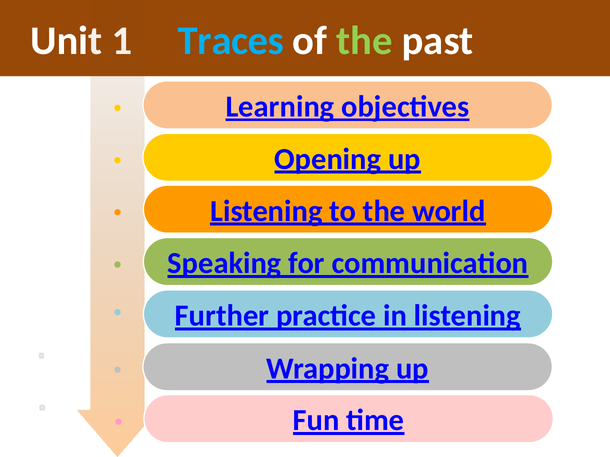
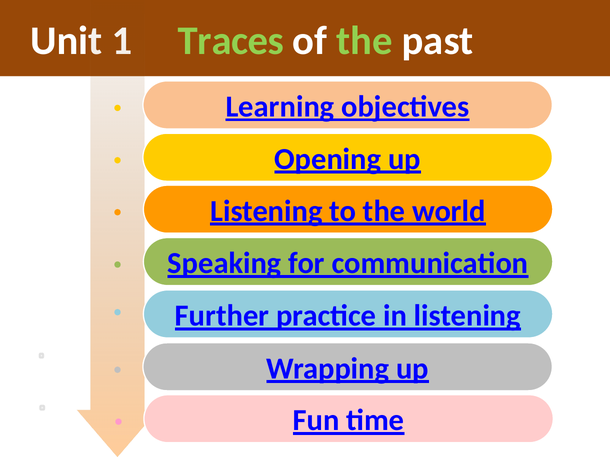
Traces colour: light blue -> light green
